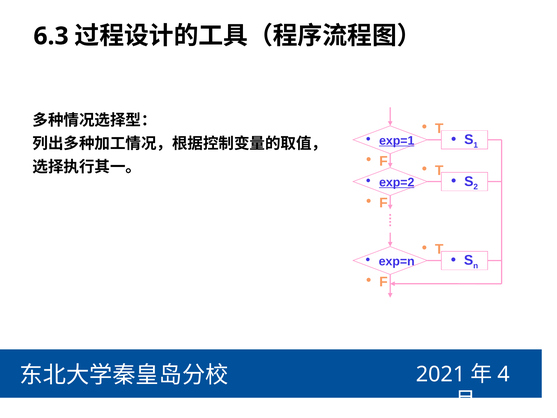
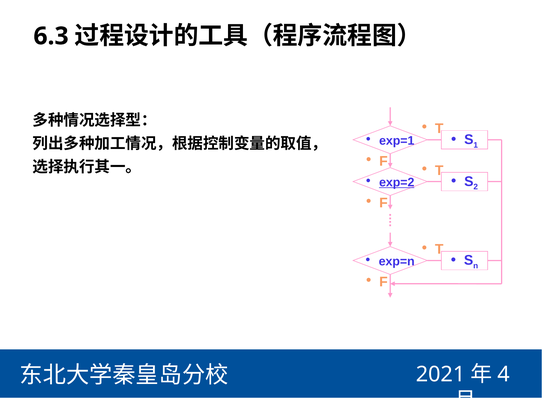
exp=1 underline: present -> none
